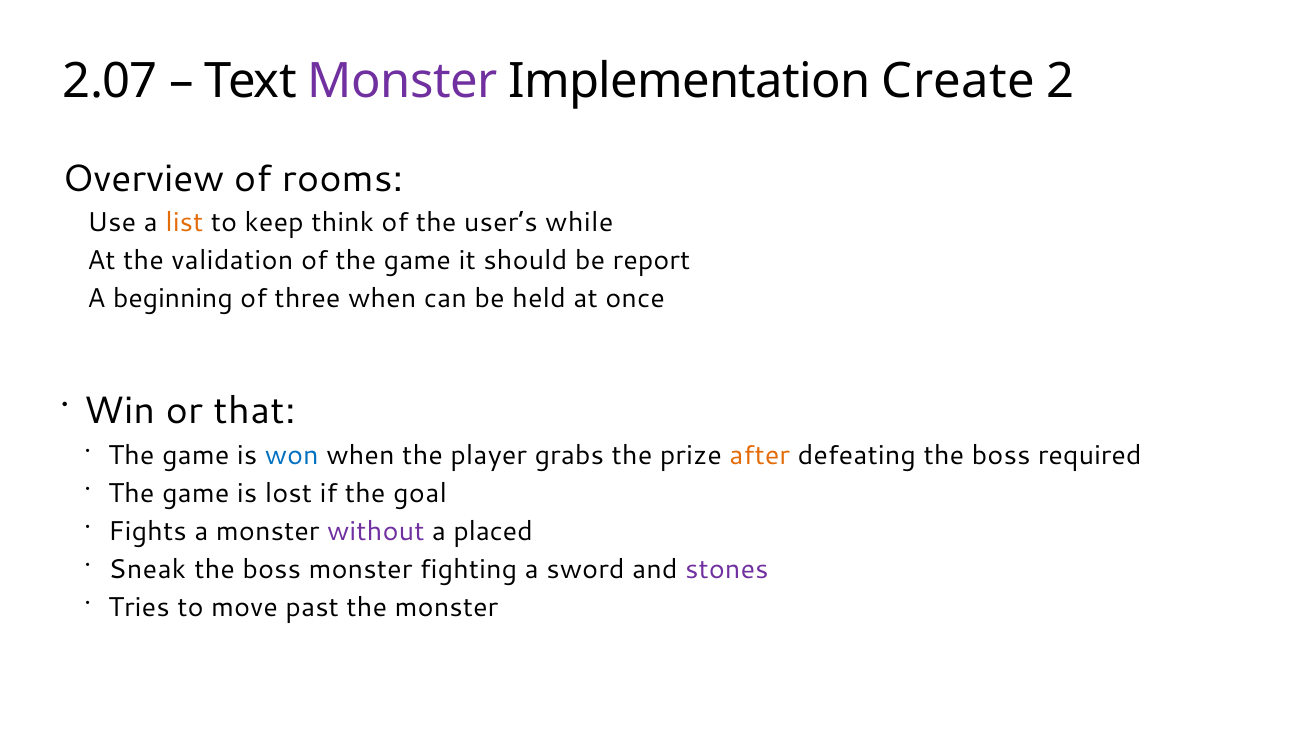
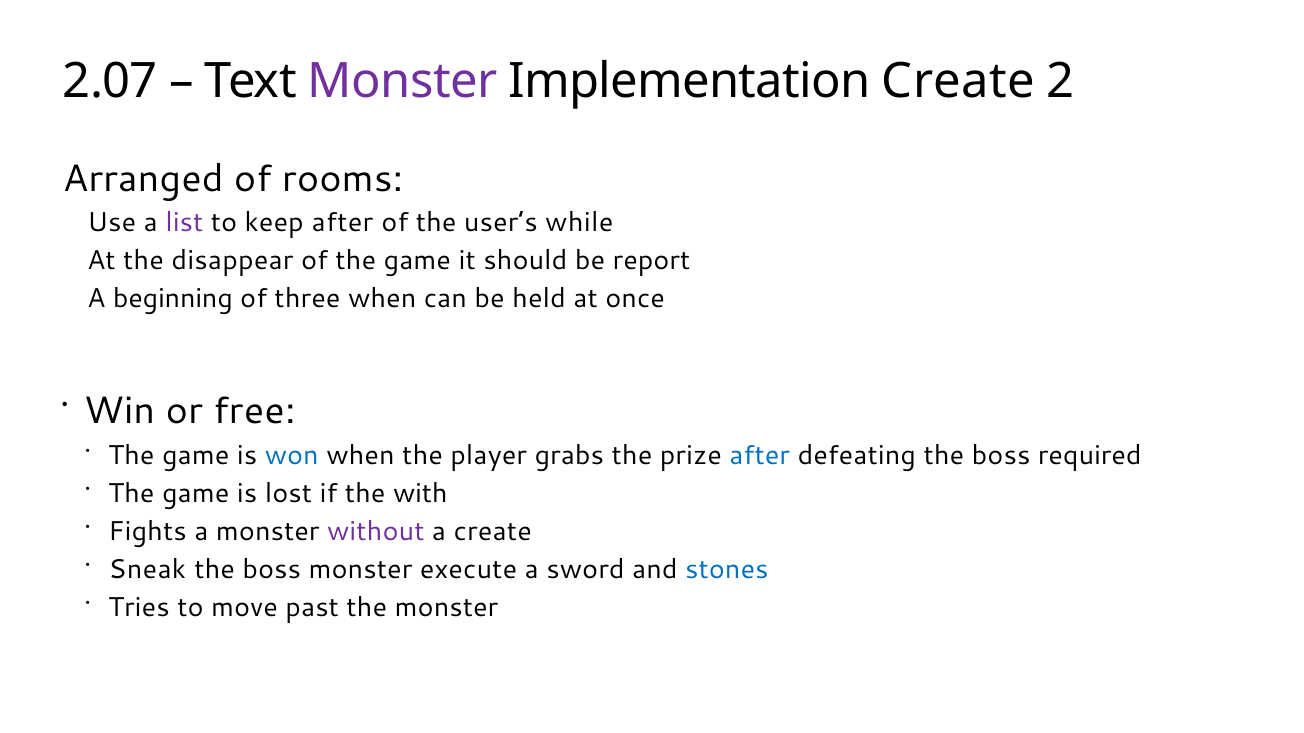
Overview: Overview -> Arranged
list colour: orange -> purple
keep think: think -> after
validation: validation -> disappear
that: that -> free
after at (760, 455) colour: orange -> blue
goal: goal -> with
a placed: placed -> create
fighting: fighting -> execute
stones colour: purple -> blue
